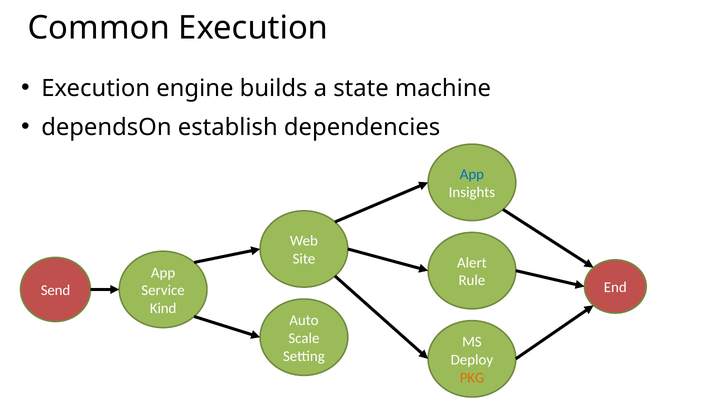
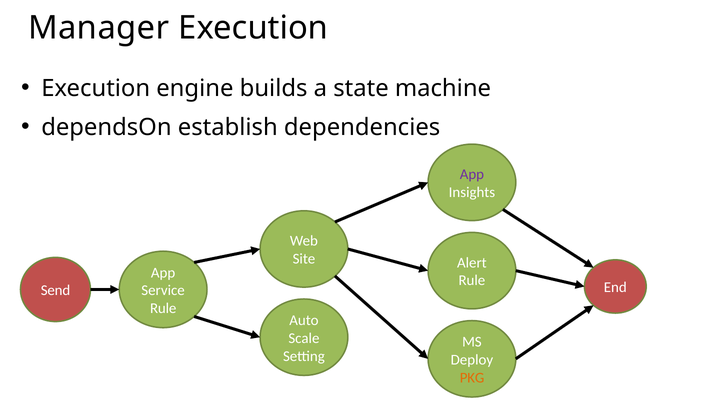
Common: Common -> Manager
App at (472, 175) colour: blue -> purple
Kind at (163, 308): Kind -> Rule
